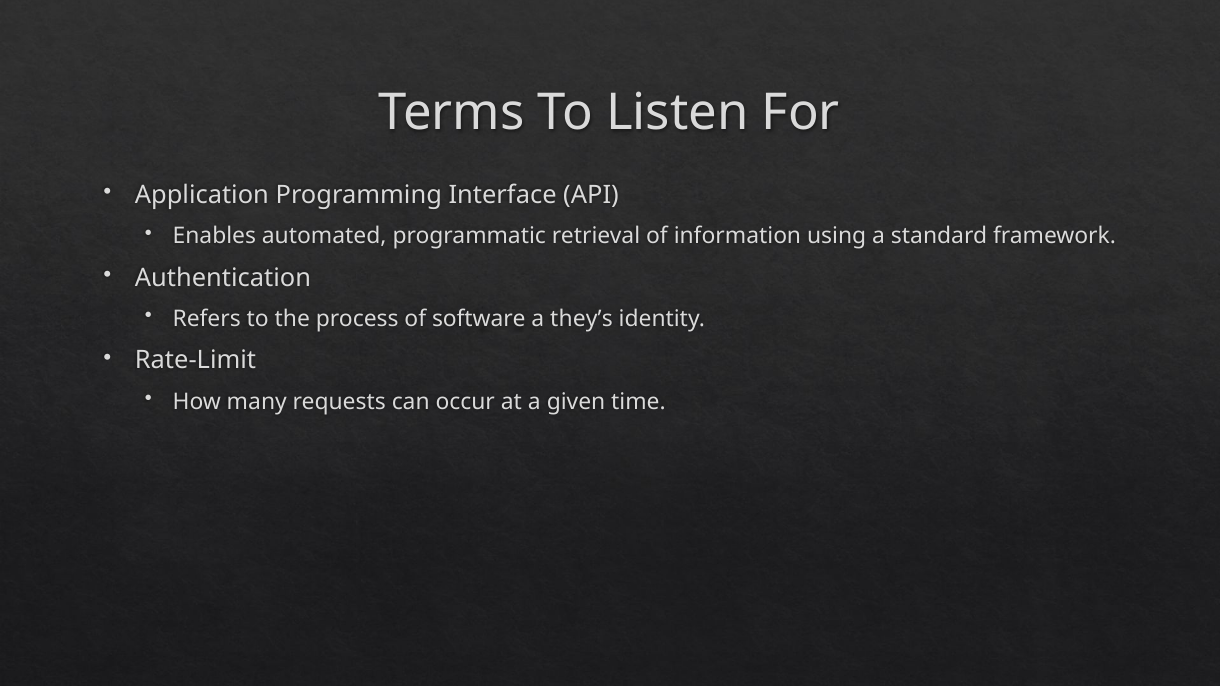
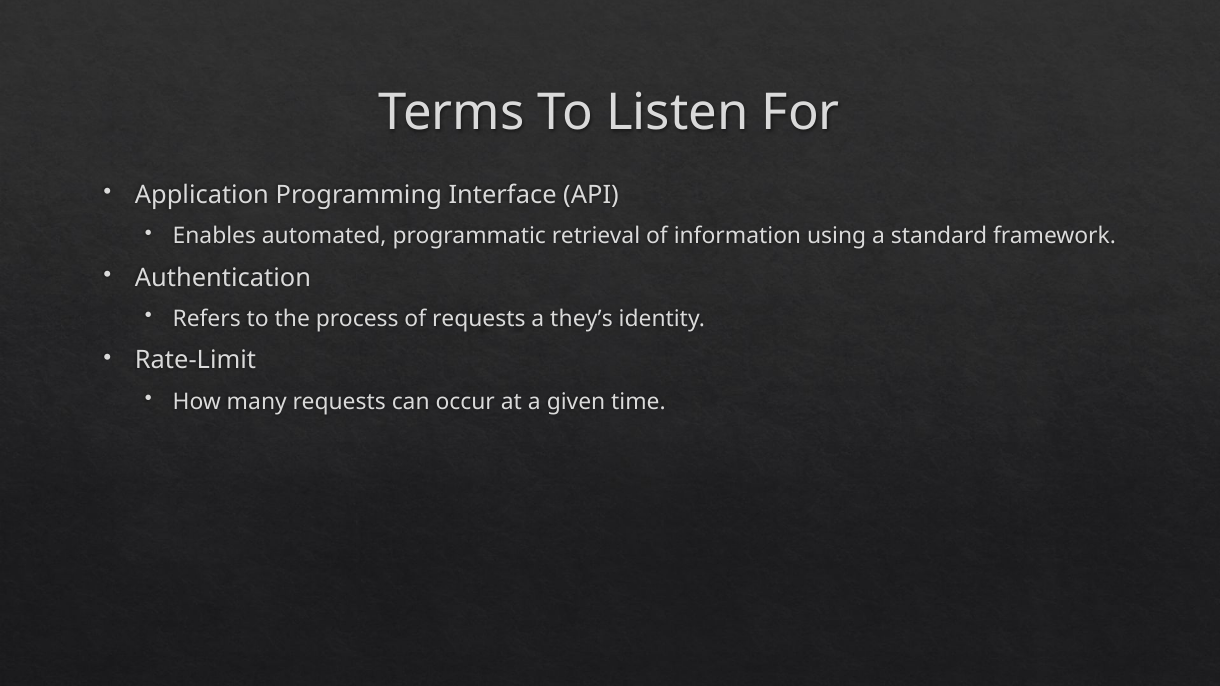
of software: software -> requests
